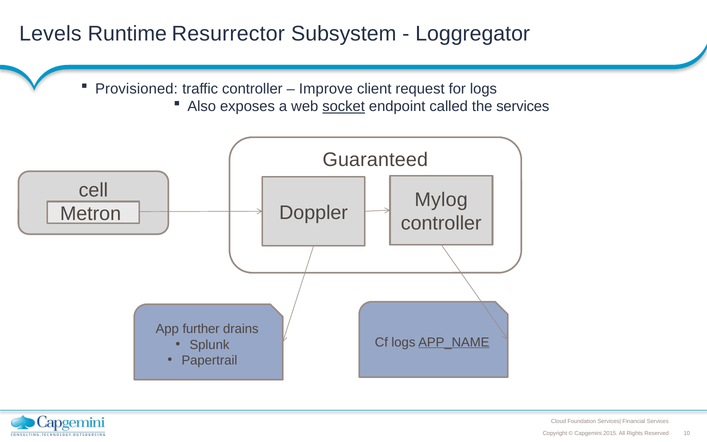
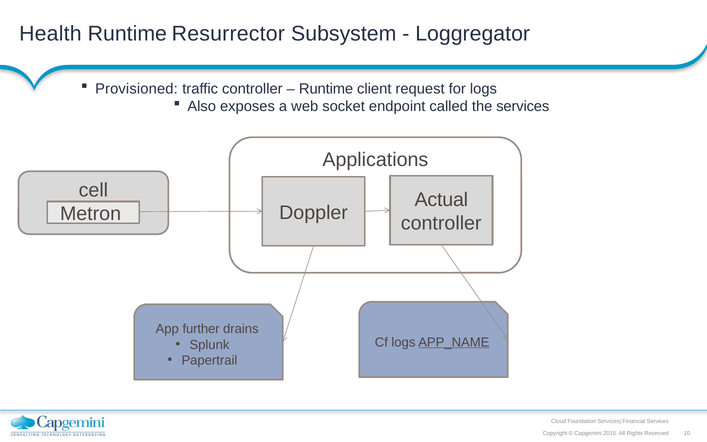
Levels: Levels -> Health
Improve at (326, 89): Improve -> Runtime
socket underline: present -> none
Guaranteed: Guaranteed -> Applications
Mylog: Mylog -> Actual
